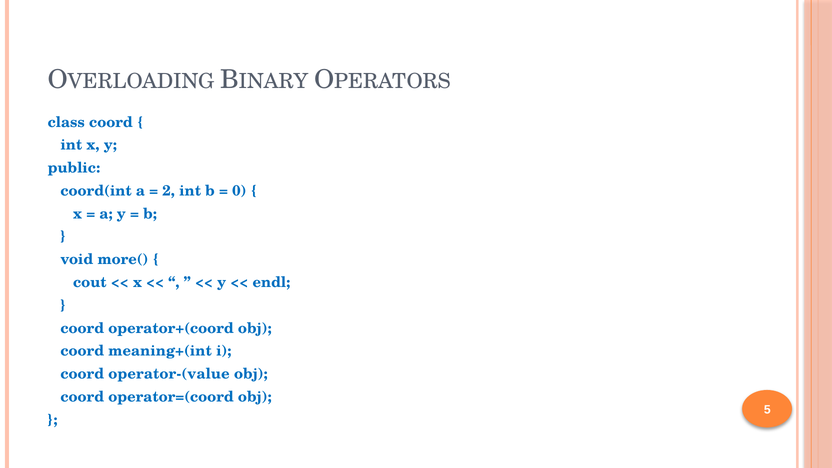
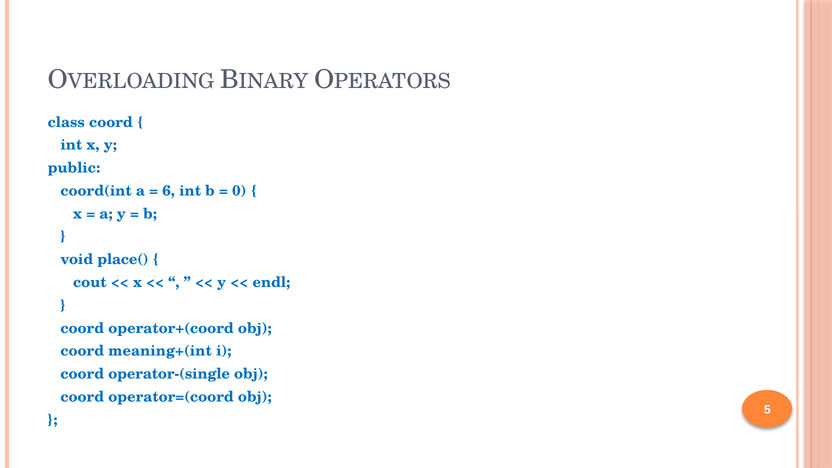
2: 2 -> 6
more(: more( -> place(
operator-(value: operator-(value -> operator-(single
